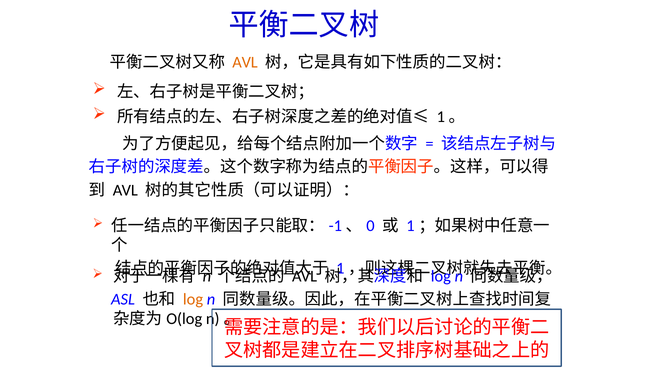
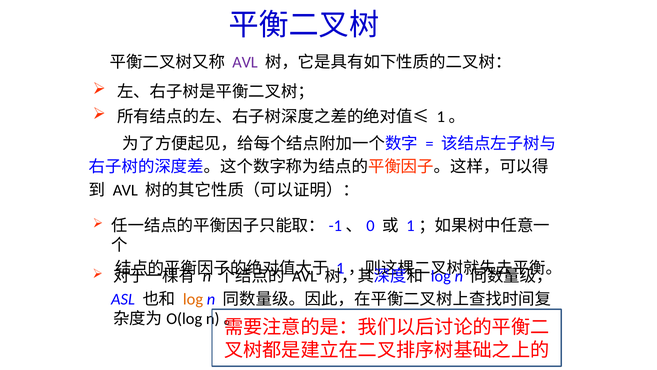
AVL at (245, 62) colour: orange -> purple
